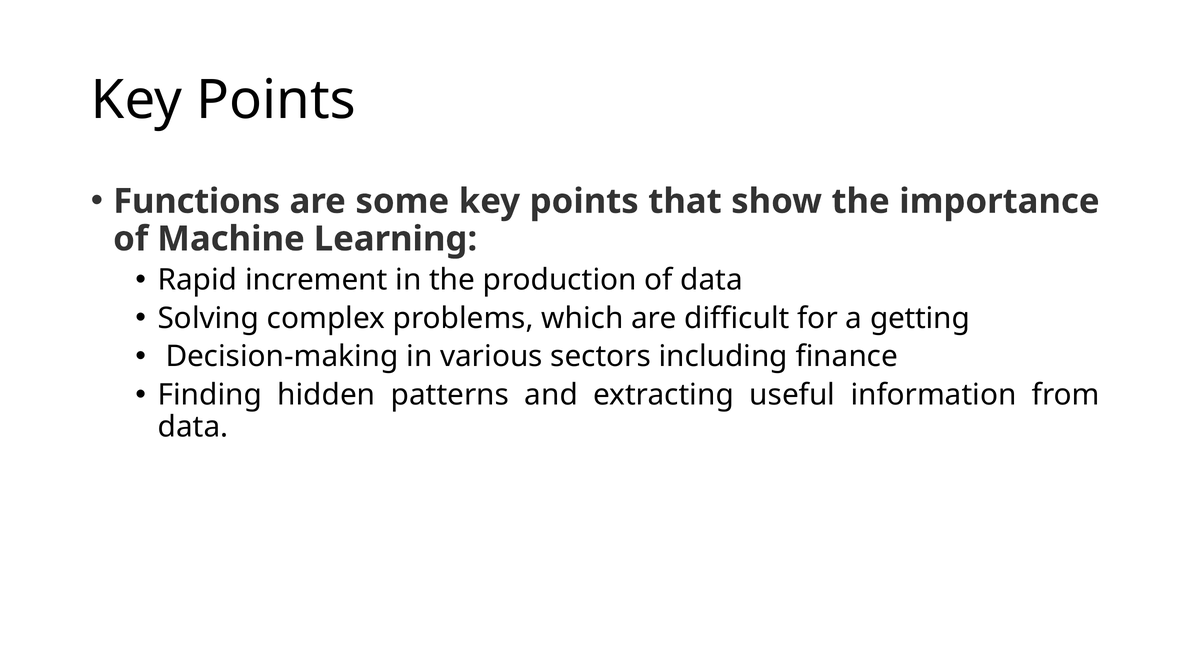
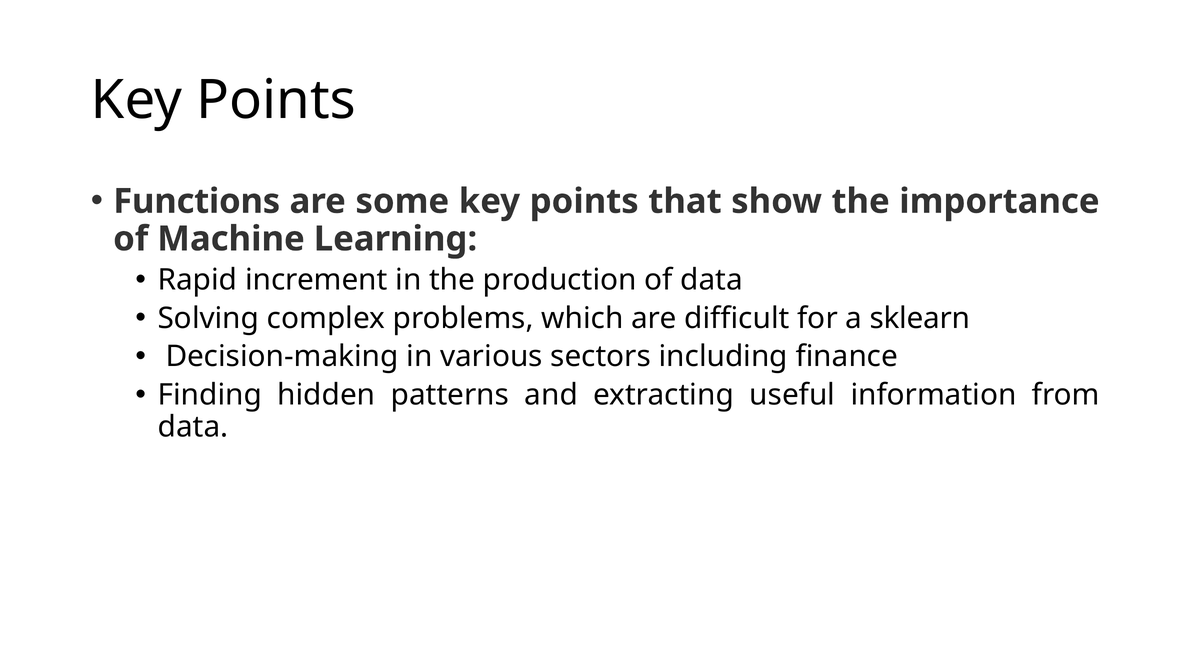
getting: getting -> sklearn
